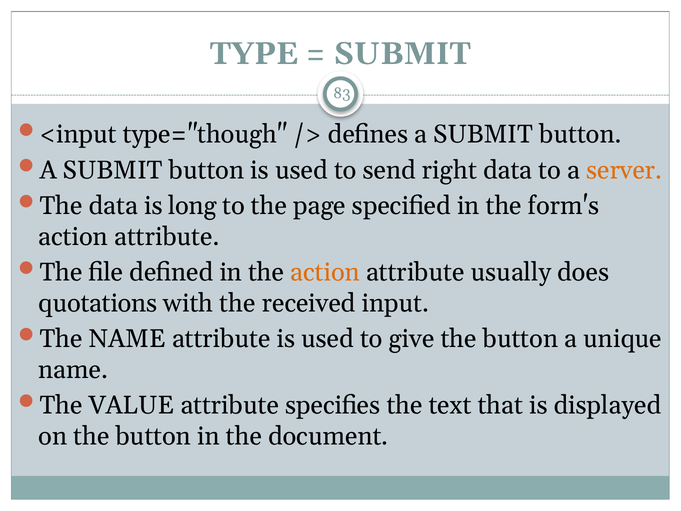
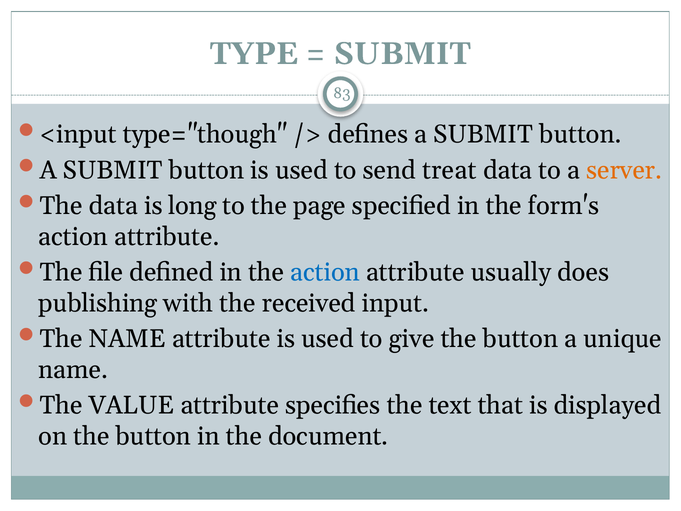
right: right -> treat
action at (325, 272) colour: orange -> blue
quotations: quotations -> publishing
